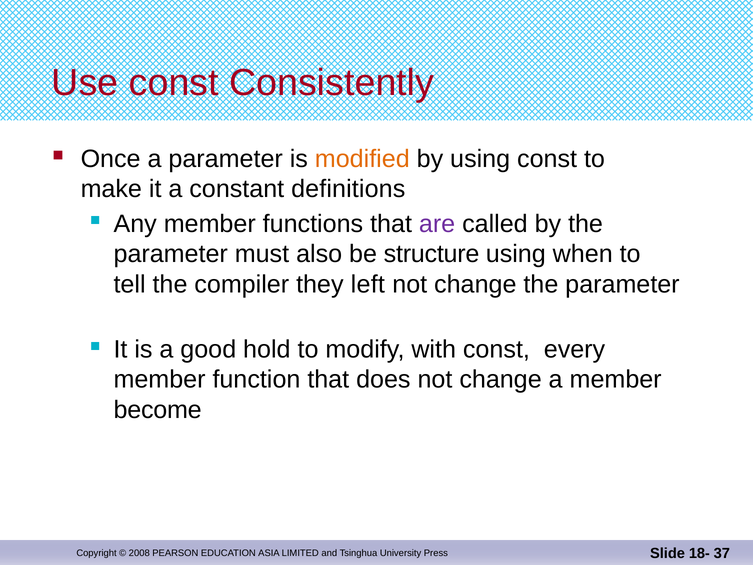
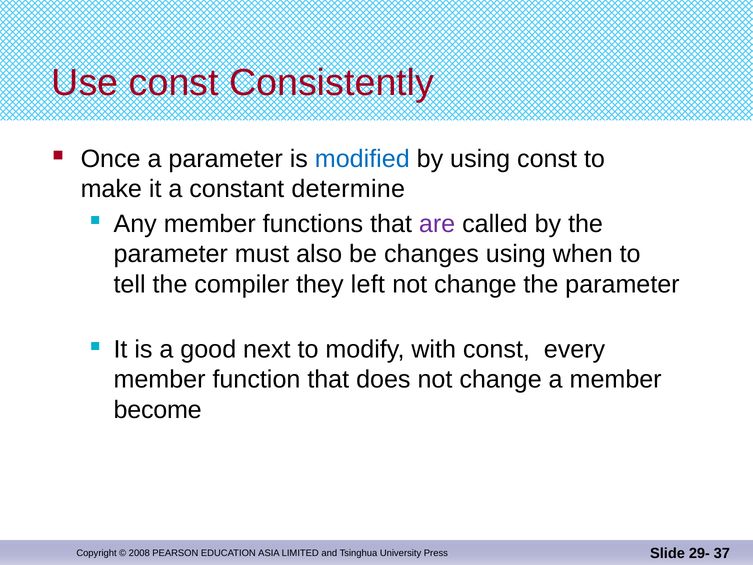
modified colour: orange -> blue
definitions: definitions -> determine
structure: structure -> changes
hold: hold -> next
18-: 18- -> 29-
